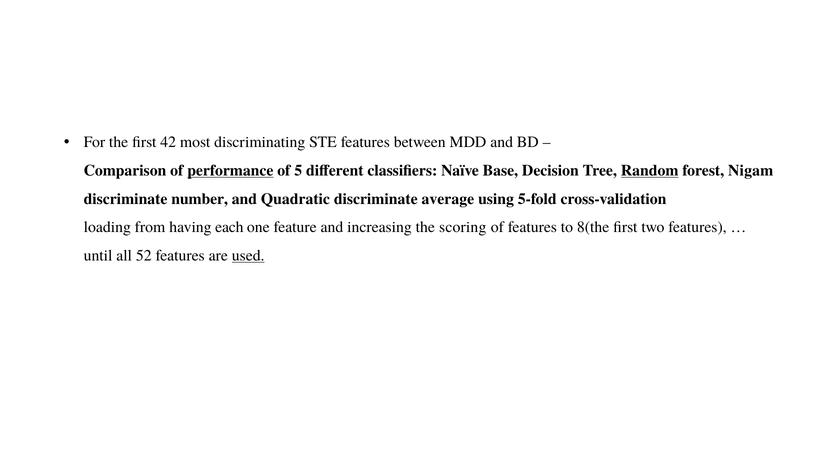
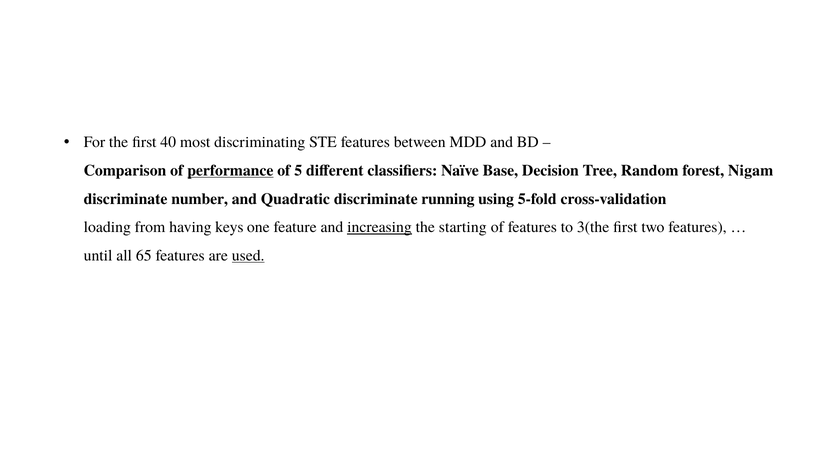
42: 42 -> 40
Random underline: present -> none
average: average -> running
each: each -> keys
increasing underline: none -> present
scoring: scoring -> starting
8(the: 8(the -> 3(the
52: 52 -> 65
